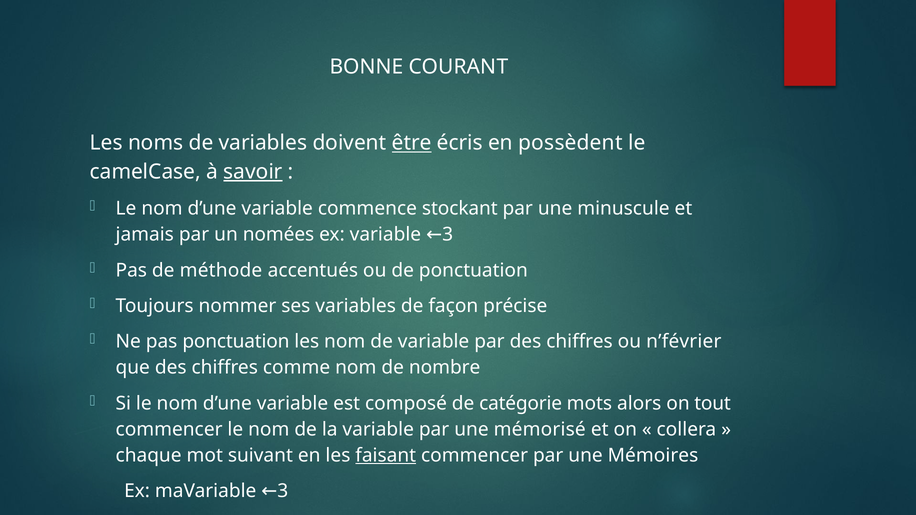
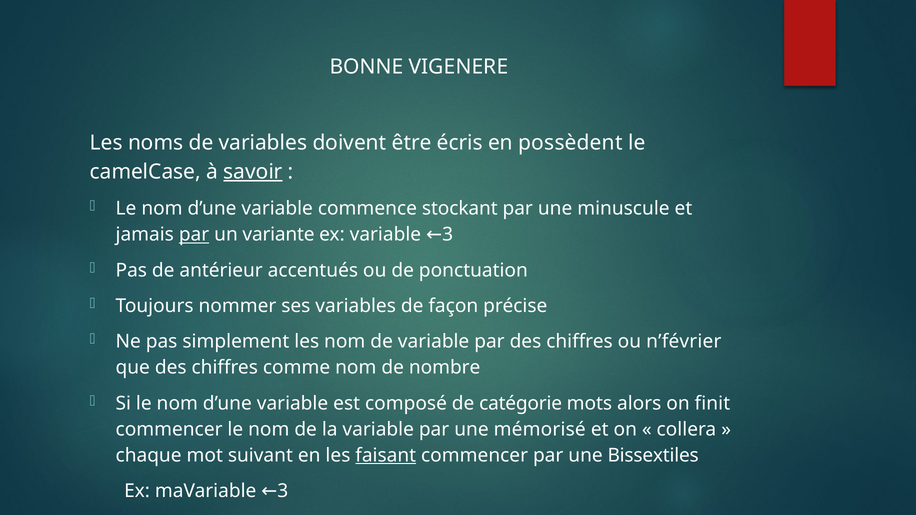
COURANT: COURANT -> VIGENERE
être underline: present -> none
par at (194, 235) underline: none -> present
nomées: nomées -> variante
méthode: méthode -> antérieur
pas ponctuation: ponctuation -> simplement
tout: tout -> finit
Mémoires: Mémoires -> Bissextiles
